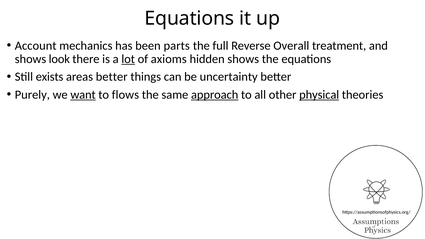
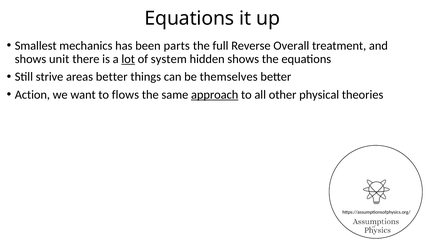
Account: Account -> Smallest
look: look -> unit
axioms: axioms -> system
exists: exists -> strive
uncertainty: uncertainty -> themselves
Purely: Purely -> Action
want underline: present -> none
physical underline: present -> none
